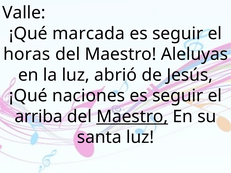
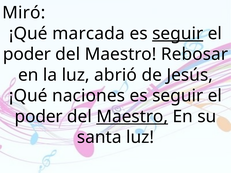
Valle: Valle -> Miró
seguir at (178, 34) underline: none -> present
horas at (27, 54): horas -> poder
Aleluyas: Aleluyas -> Rebosar
arriba at (39, 117): arriba -> poder
